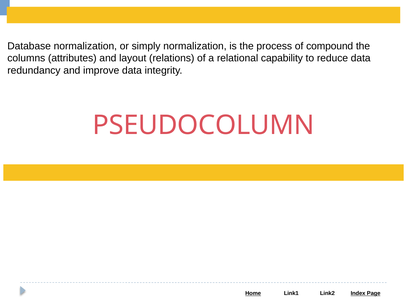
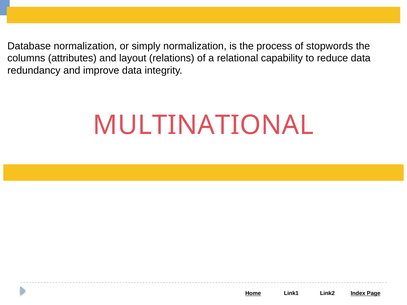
compound: compound -> stopwords
PSEUDOCOLUMN: PSEUDOCOLUMN -> MULTINATIONAL
